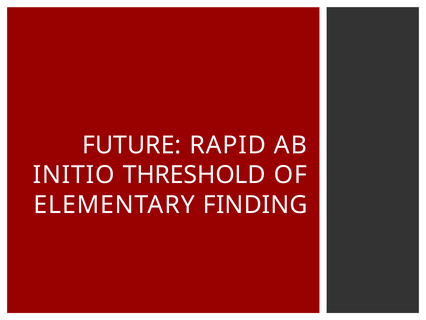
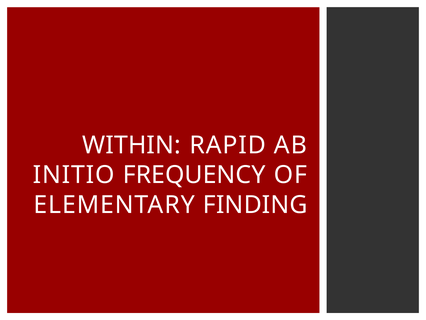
FUTURE: FUTURE -> WITHIN
THRESHOLD: THRESHOLD -> FREQUENCY
